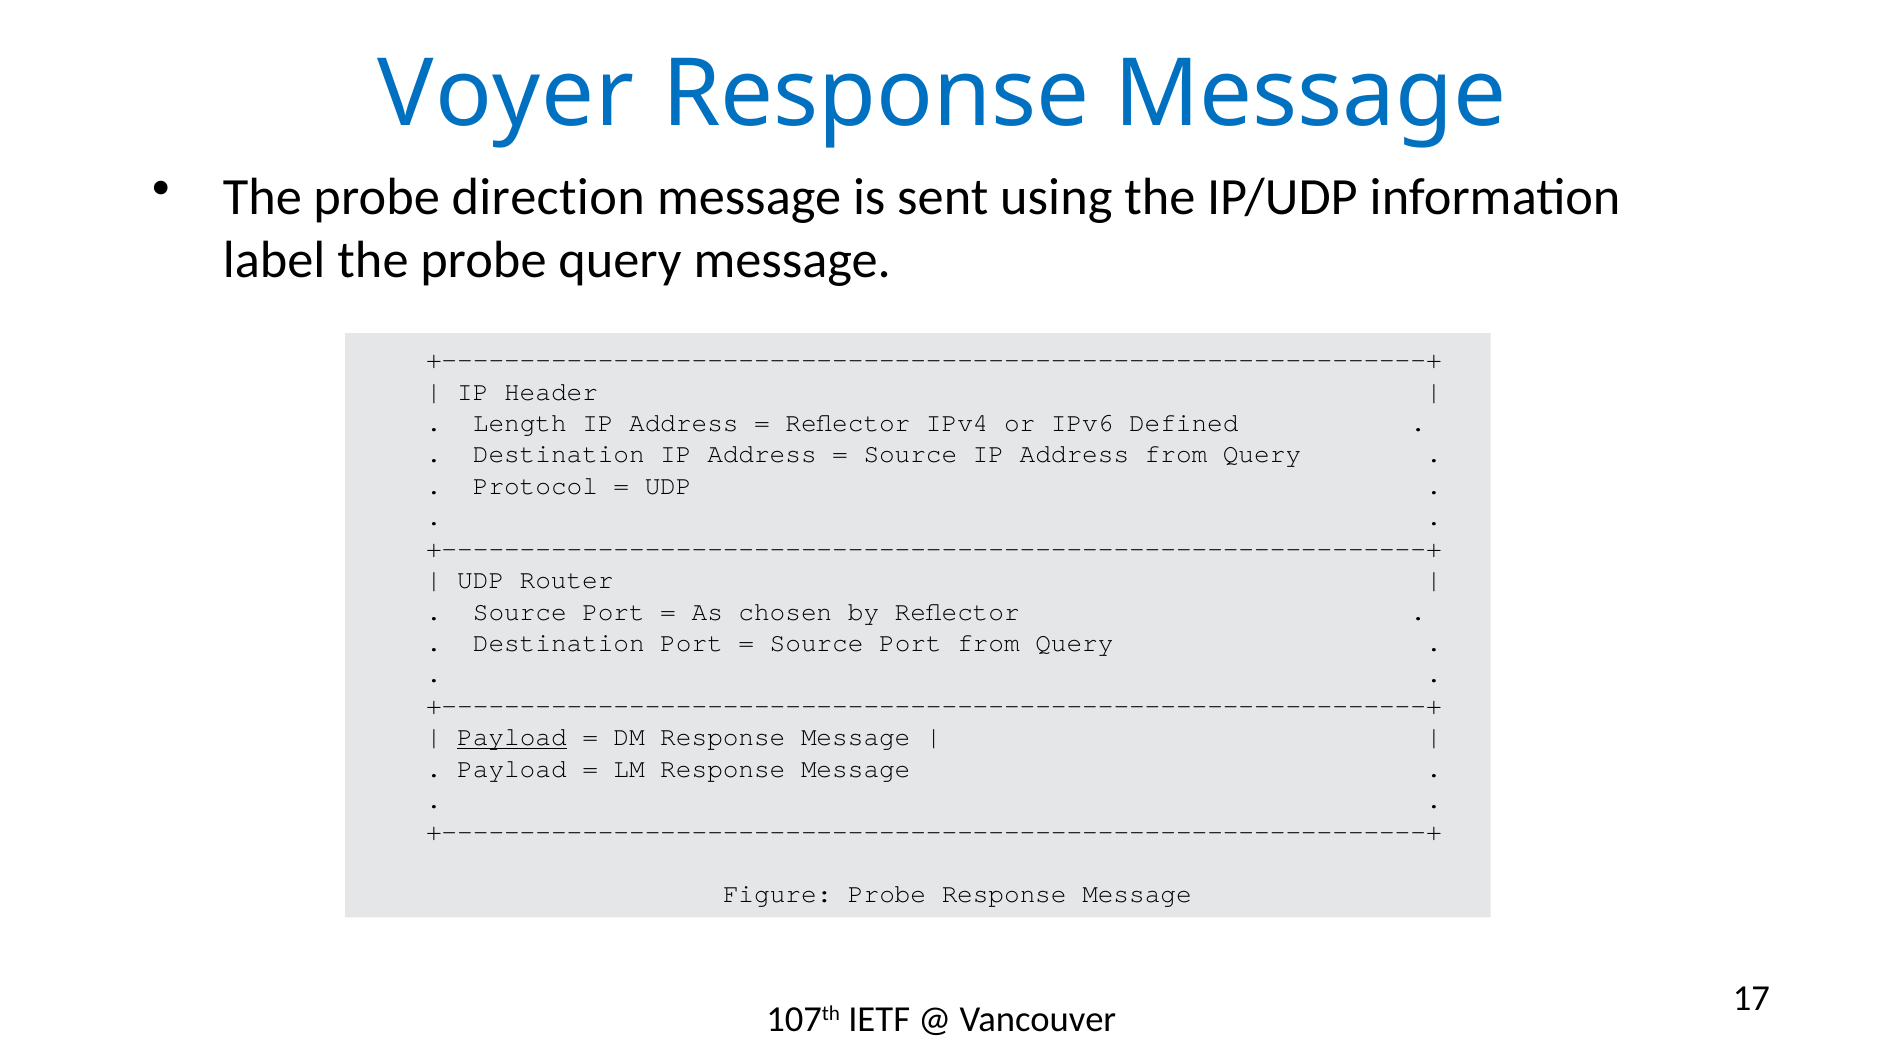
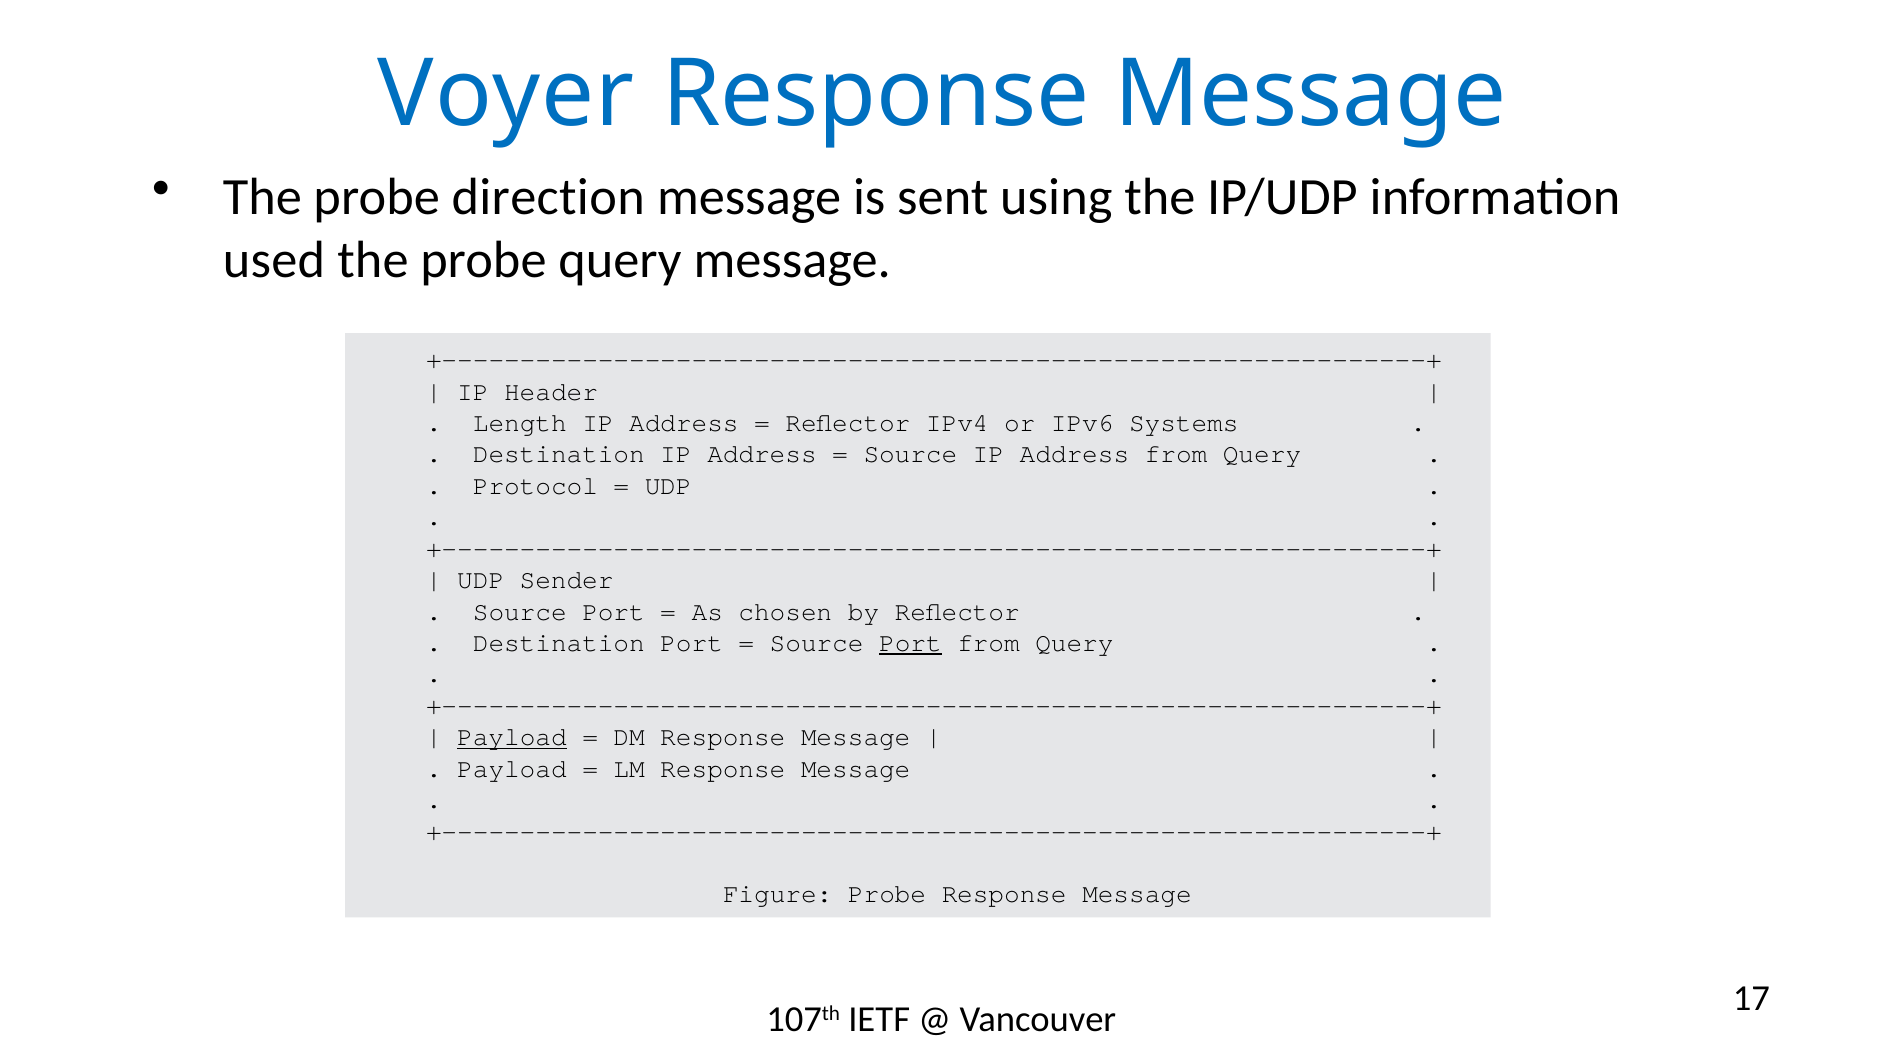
label: label -> used
Defined: Defined -> Systems
Router: Router -> Sender
Port at (910, 643) underline: none -> present
